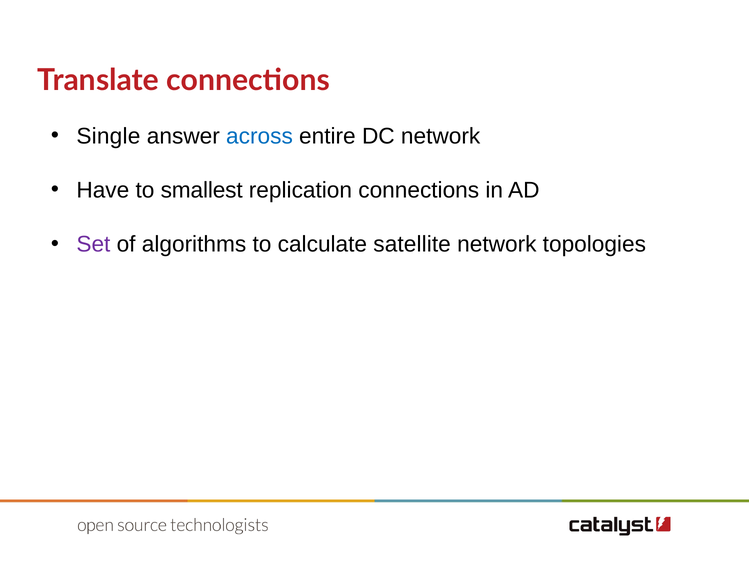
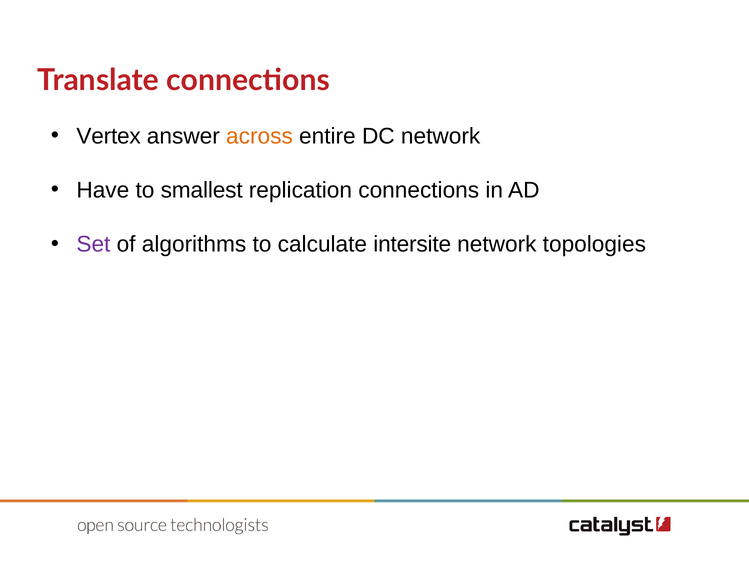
Single: Single -> Vertex
across colour: blue -> orange
satellite: satellite -> intersite
